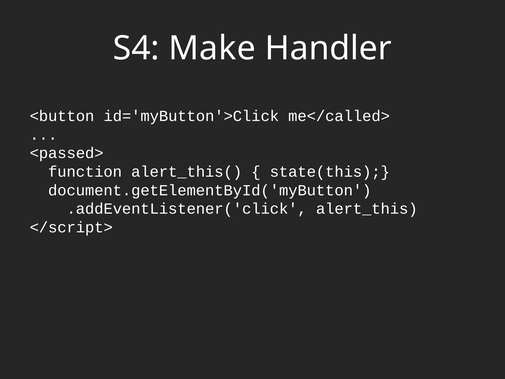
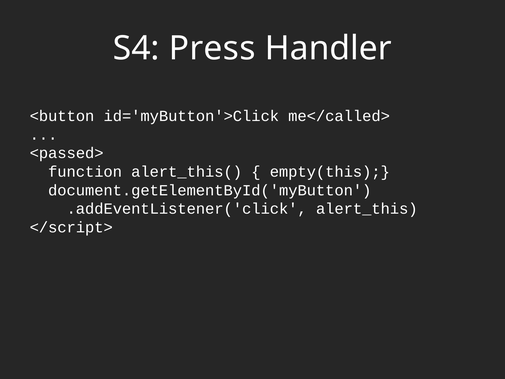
Make: Make -> Press
state(this: state(this -> empty(this
